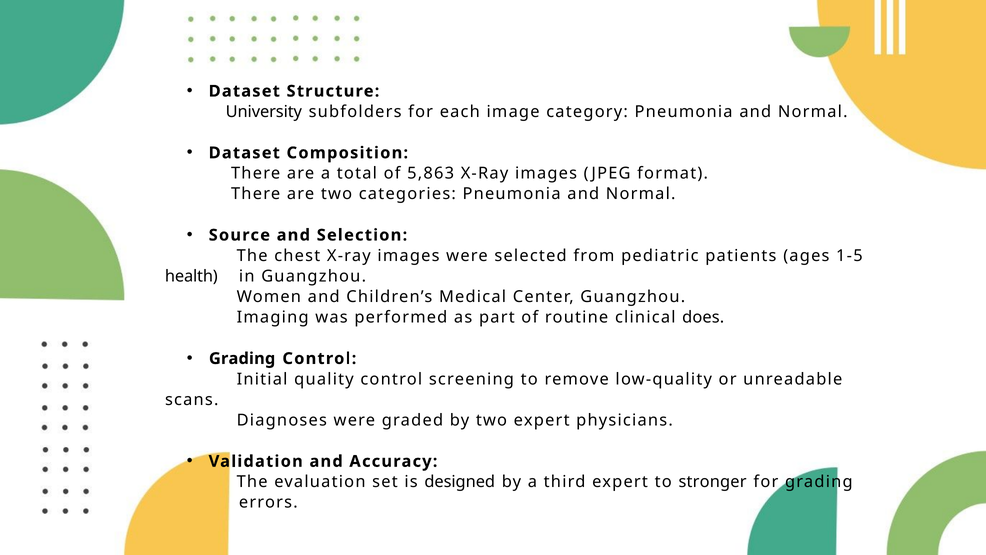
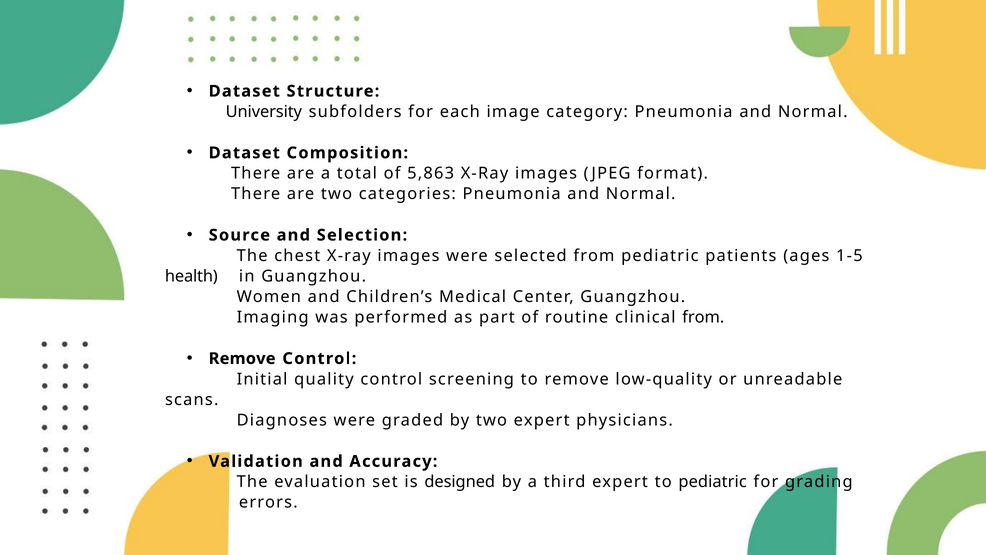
clinical does: does -> from
Grading at (242, 358): Grading -> Remove
to stronger: stronger -> pediatric
